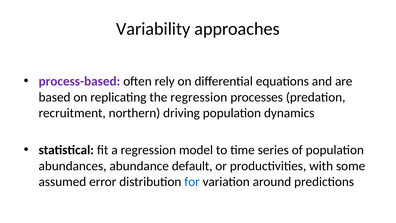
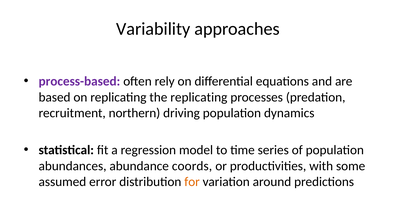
the regression: regression -> replicating
default: default -> coords
for colour: blue -> orange
